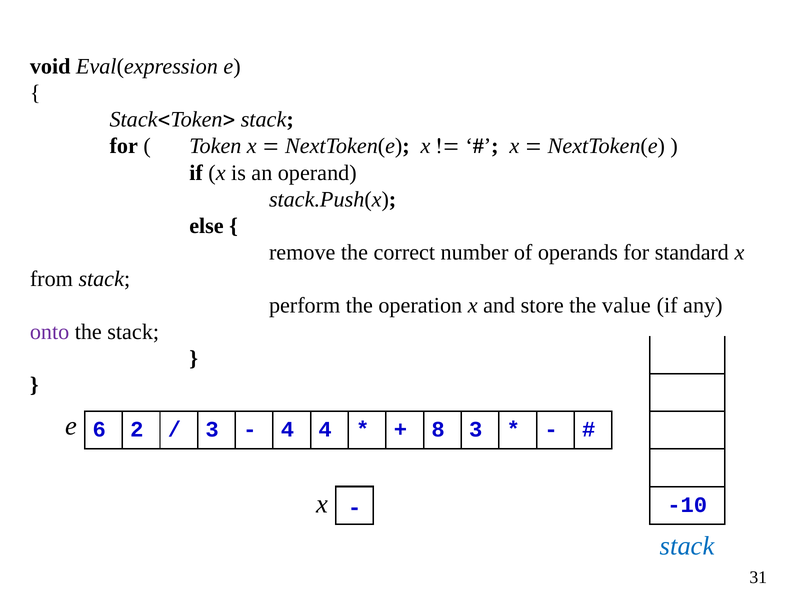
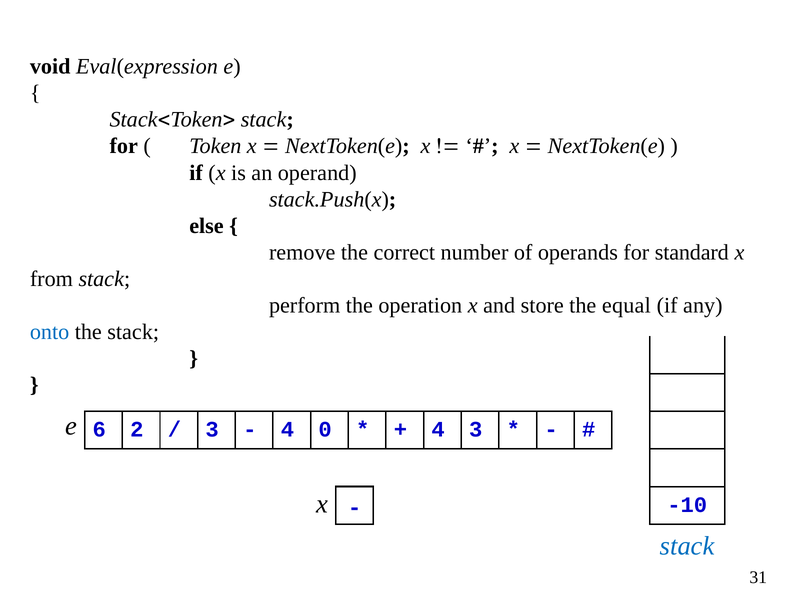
value: value -> equal
onto colour: purple -> blue
4 4: 4 -> 0
8 at (438, 430): 8 -> 4
